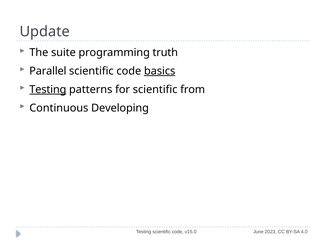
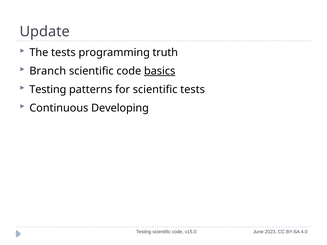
The suite: suite -> tests
Parallel: Parallel -> Branch
Testing at (48, 90) underline: present -> none
scientific from: from -> tests
